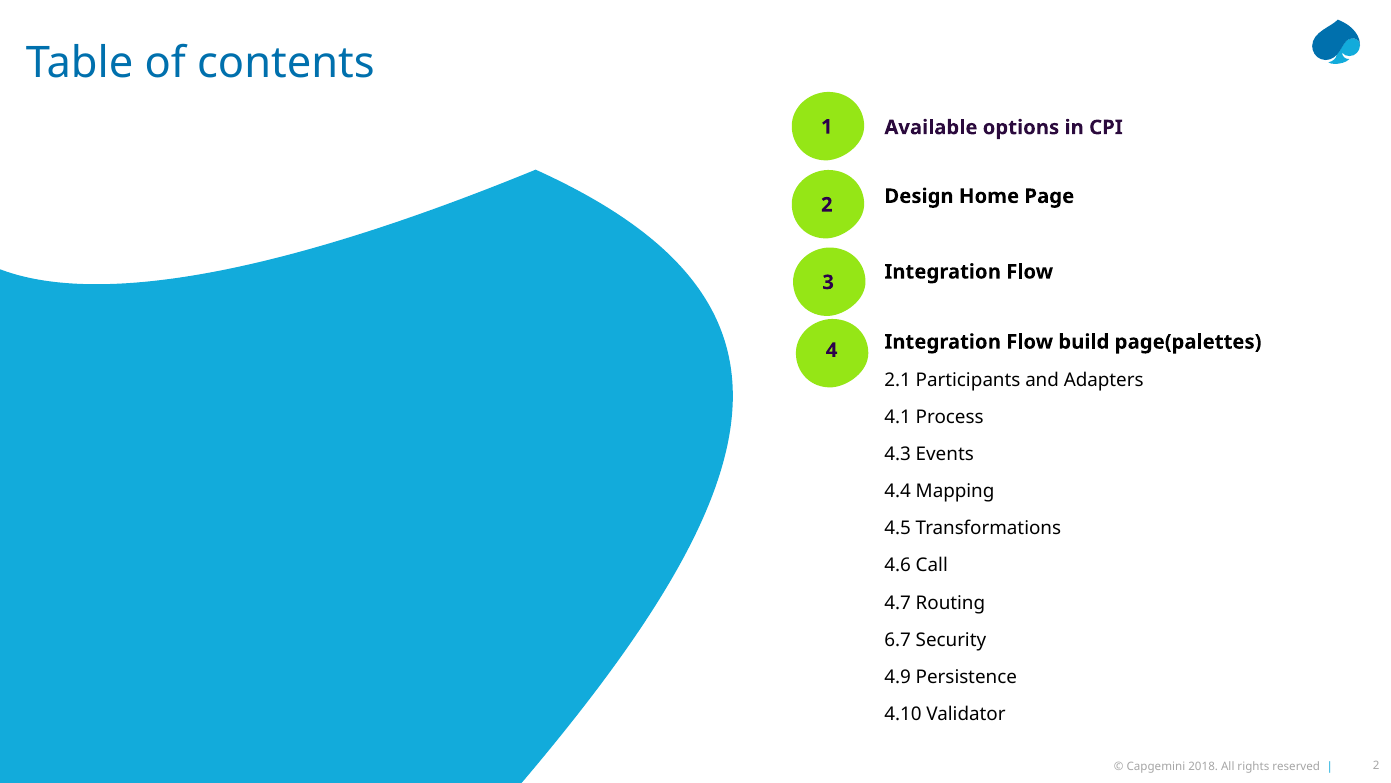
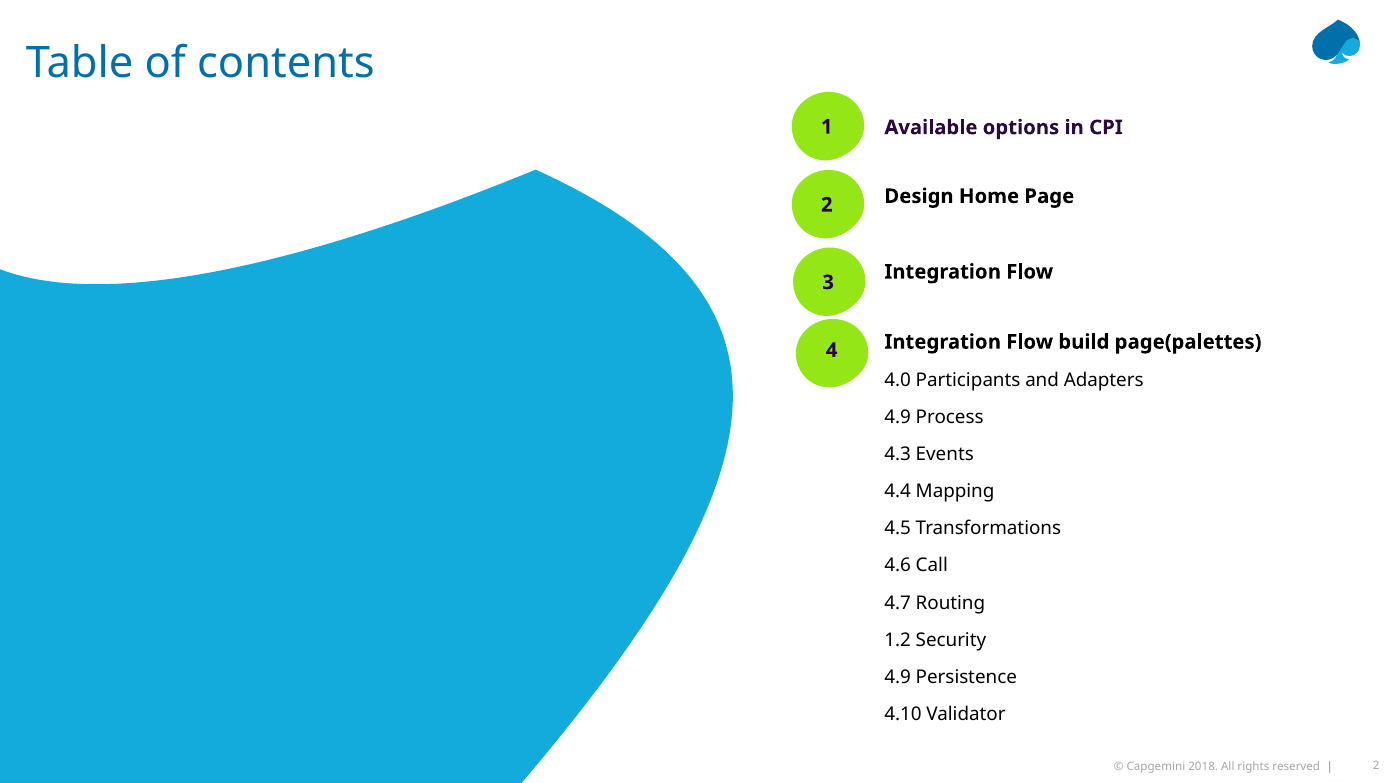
2.1: 2.1 -> 4.0
4.1 at (898, 417): 4.1 -> 4.9
6.7: 6.7 -> 1.2
